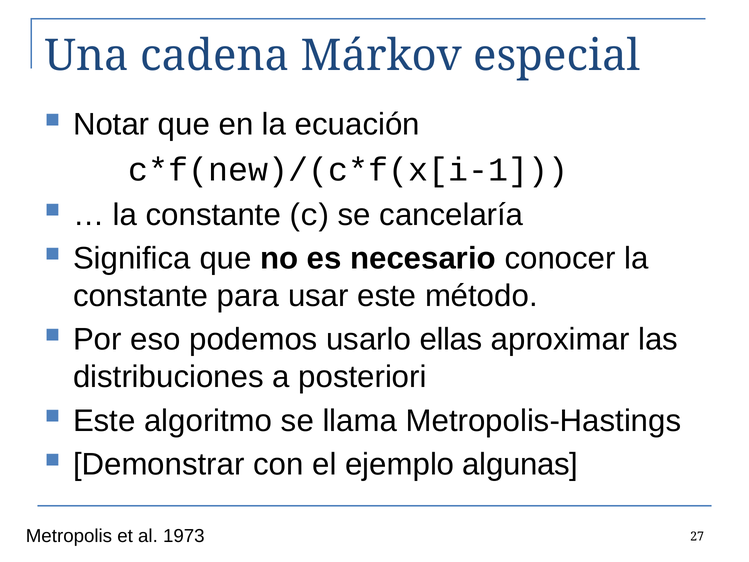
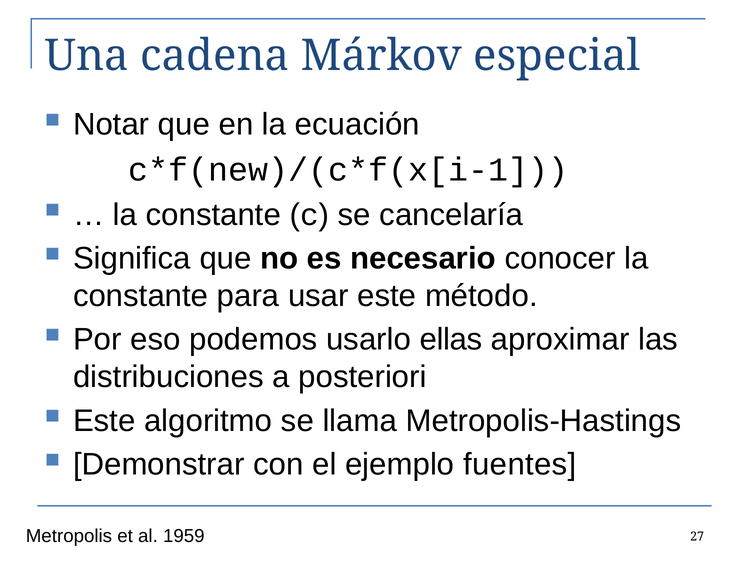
algunas: algunas -> fuentes
1973: 1973 -> 1959
